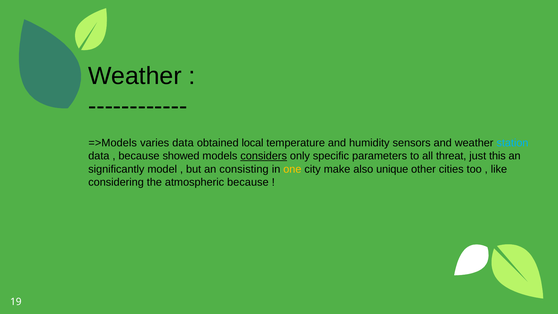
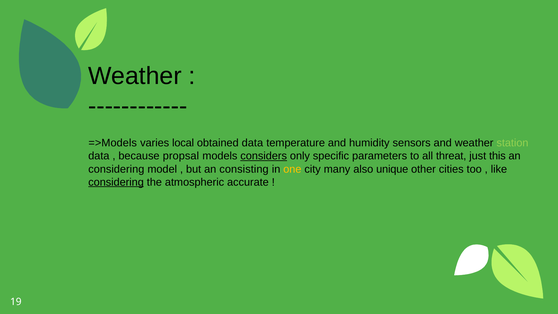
varies data: data -> local
obtained local: local -> data
station colour: light blue -> light green
showed: showed -> propsal
significantly at (116, 169): significantly -> considering
make: make -> many
considering at (116, 182) underline: none -> present
atmospheric because: because -> accurate
